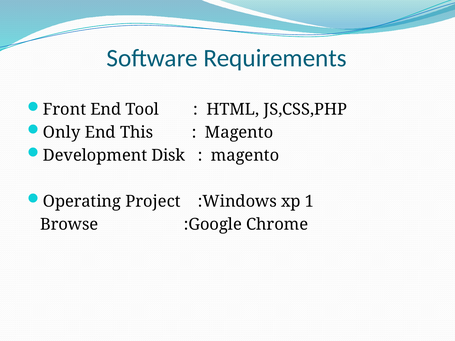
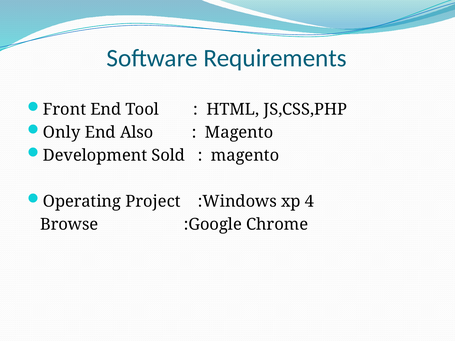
This: This -> Also
Disk: Disk -> Sold
1: 1 -> 4
